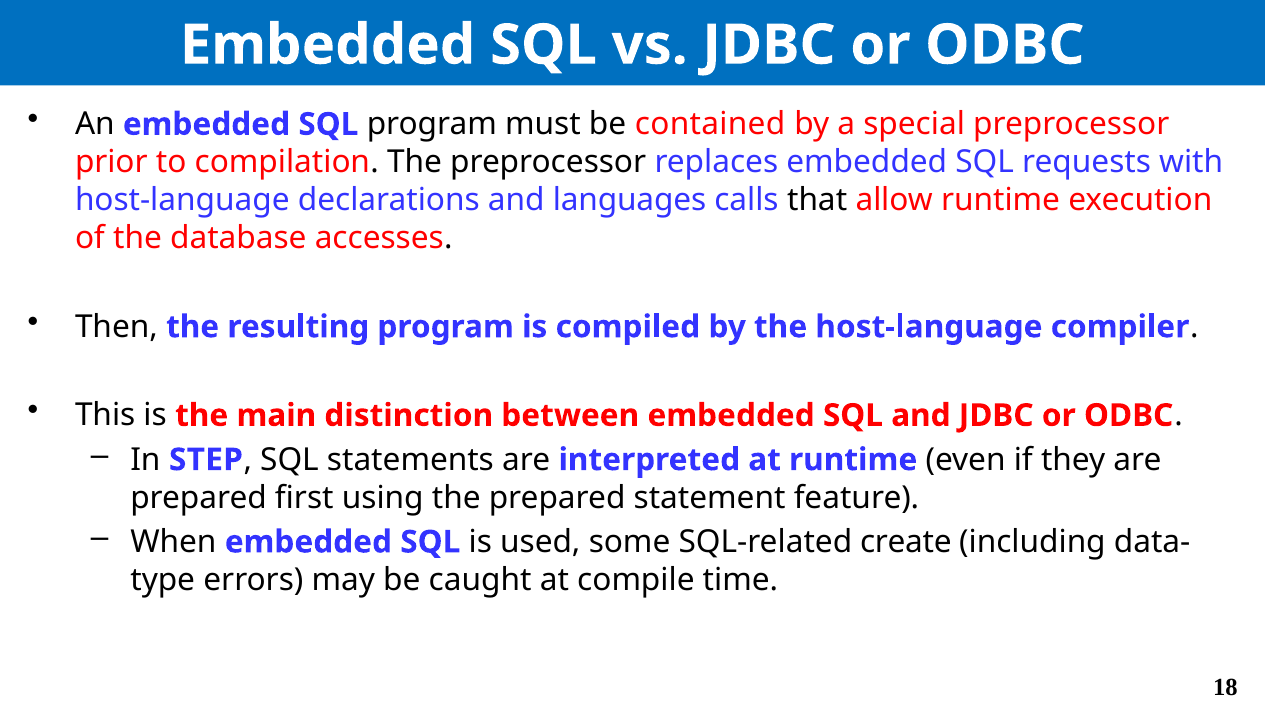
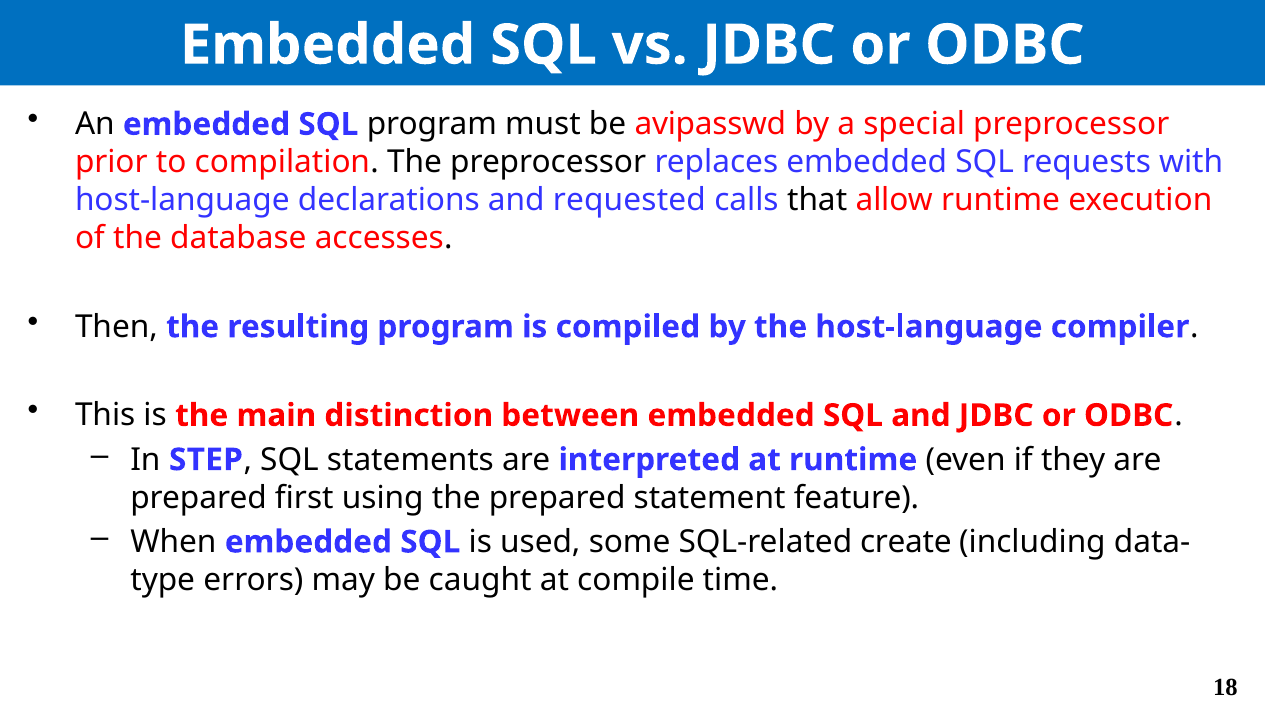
contained: contained -> avipasswd
languages: languages -> requested
